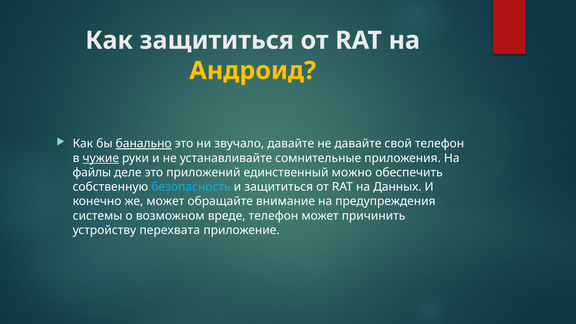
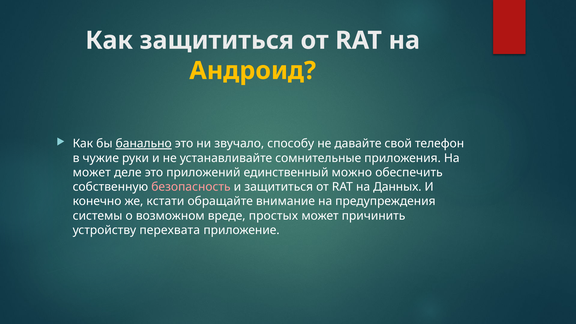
звучало давайте: давайте -> способу
чужие underline: present -> none
файлы at (92, 172): файлы -> может
безопасность colour: light blue -> pink
же может: может -> кстати
вреде телефон: телефон -> простых
